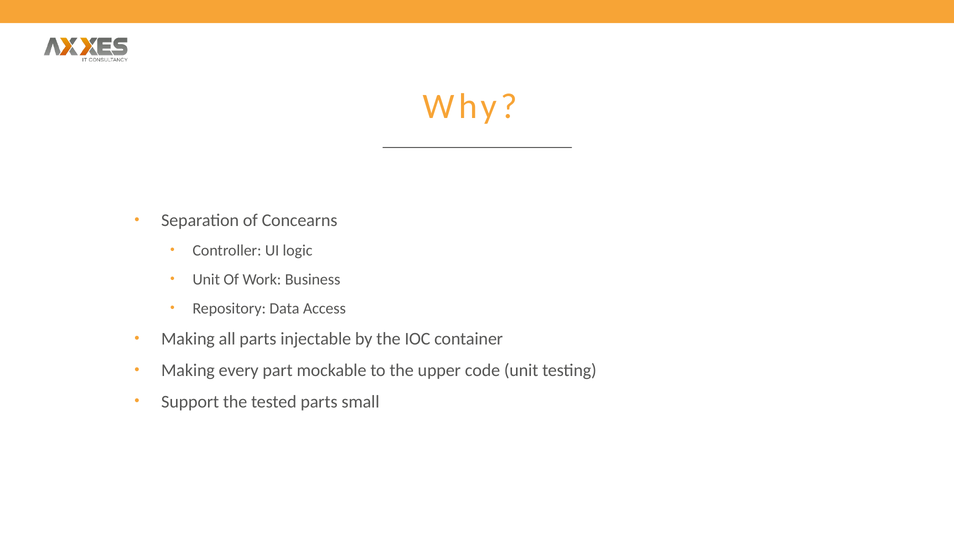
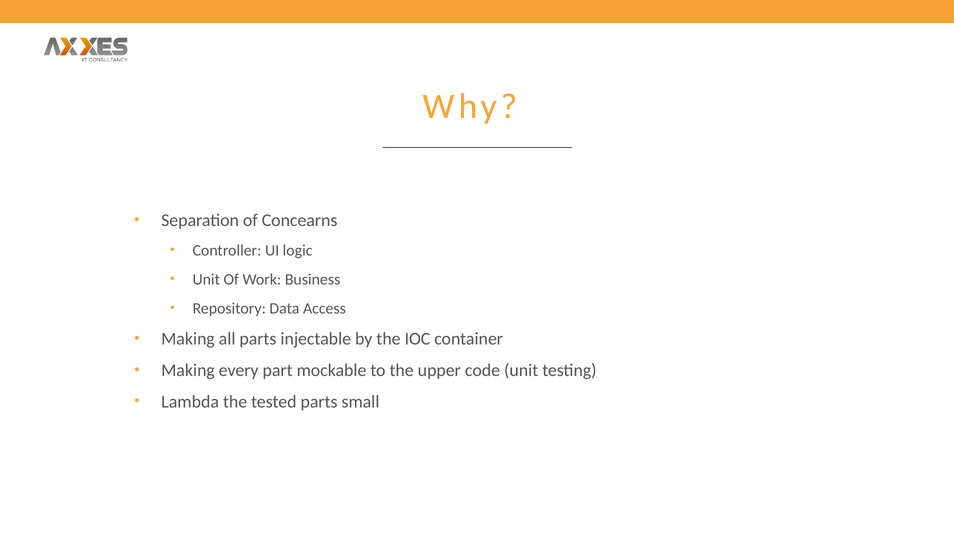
Support: Support -> Lambda
